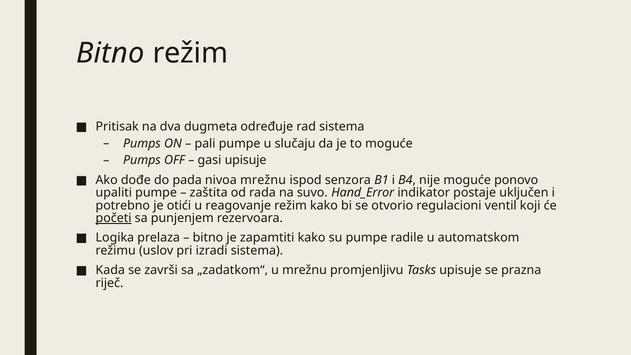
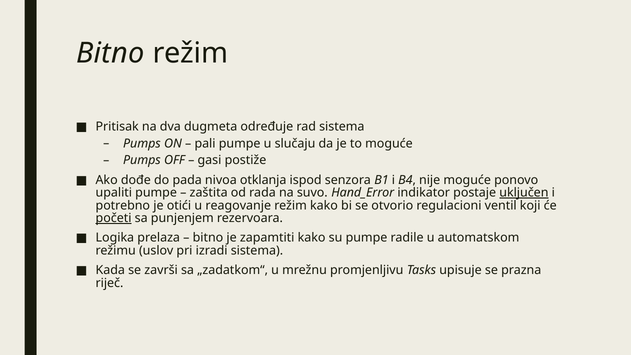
gasi upisuje: upisuje -> postiže
nivoa mrežnu: mrežnu -> otklanja
uključen underline: none -> present
